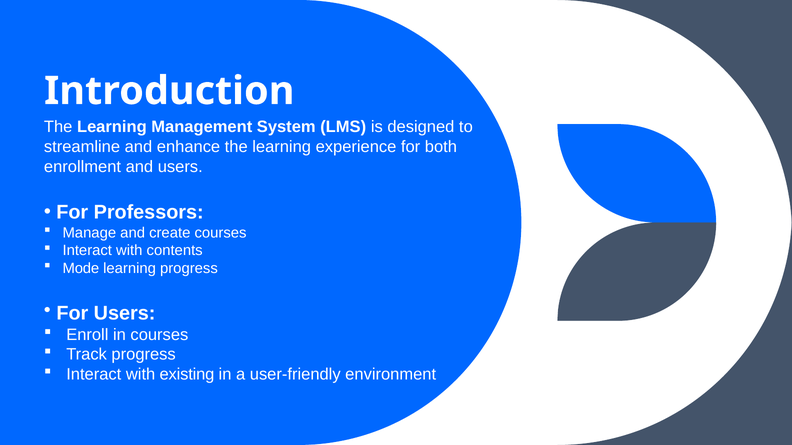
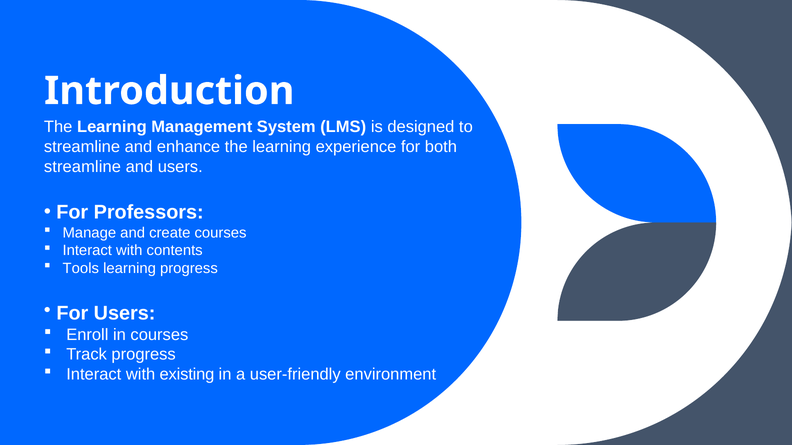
enrollment at (83, 167): enrollment -> streamline
Mode: Mode -> Tools
